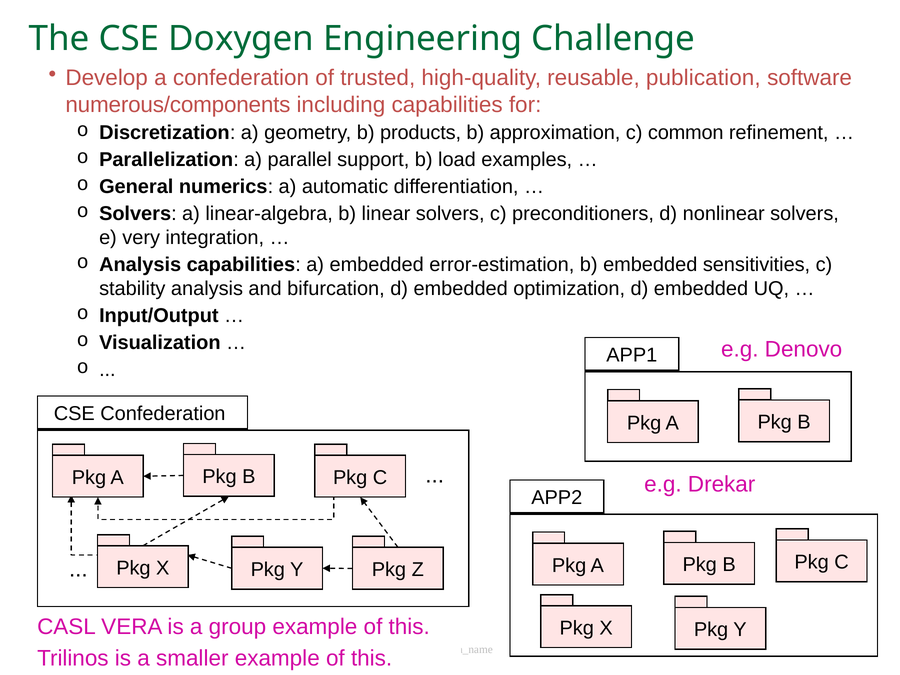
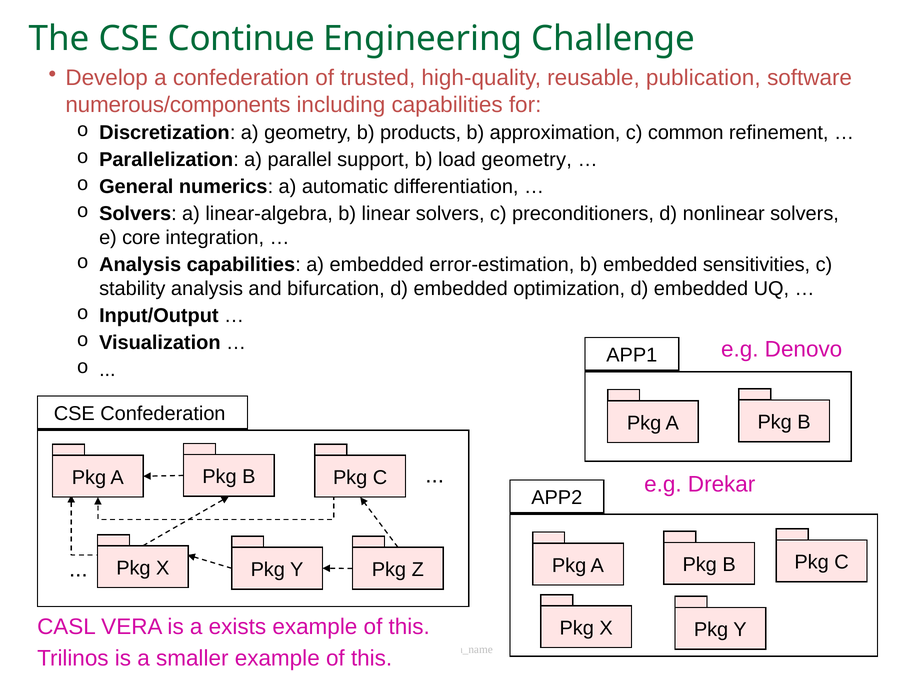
Doxygen: Doxygen -> Continue
load examples: examples -> geometry
very: very -> core
group: group -> exists
